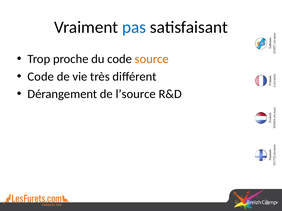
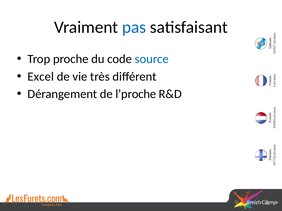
source colour: orange -> blue
Code at (41, 77): Code -> Excel
l’source: l’source -> l’proche
